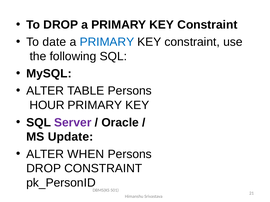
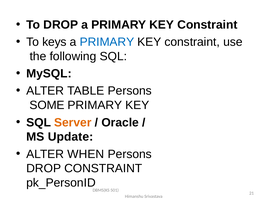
date: date -> keys
HOUR: HOUR -> SOME
Server colour: purple -> orange
